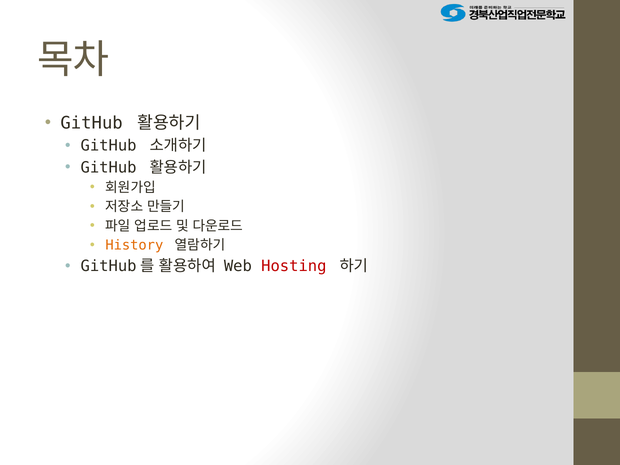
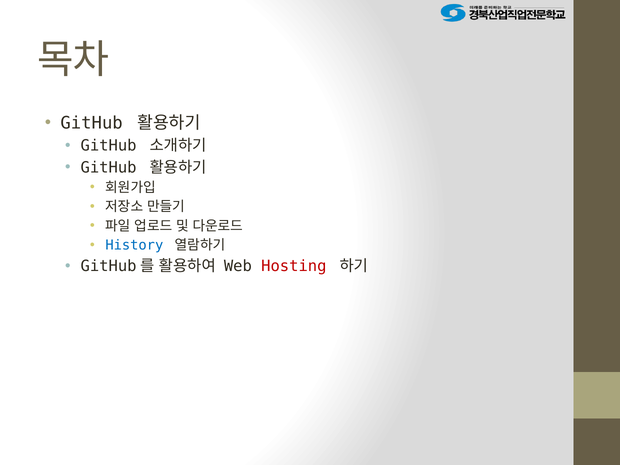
History colour: orange -> blue
